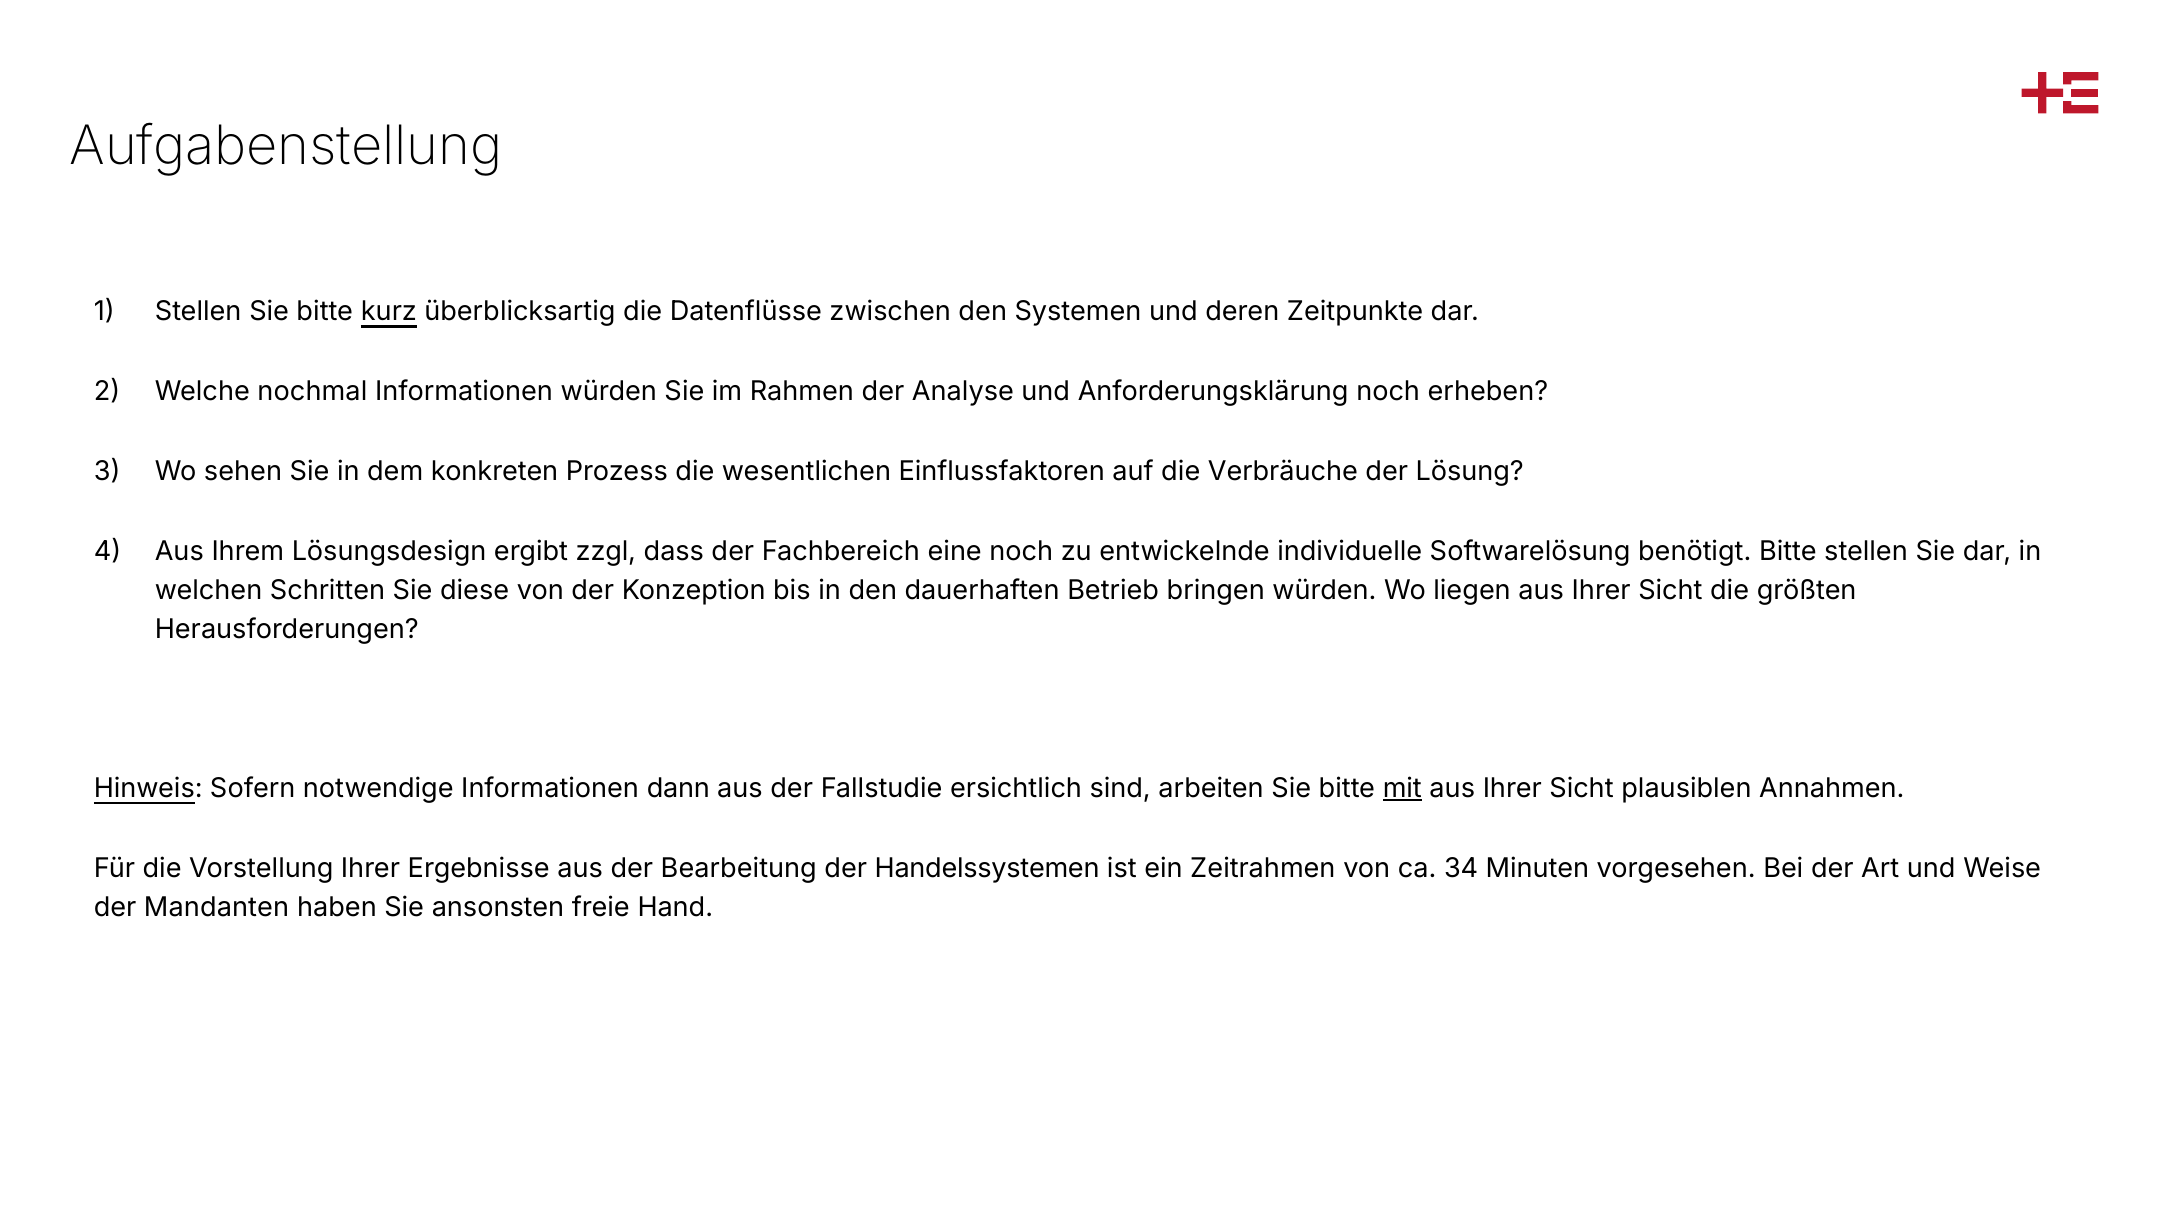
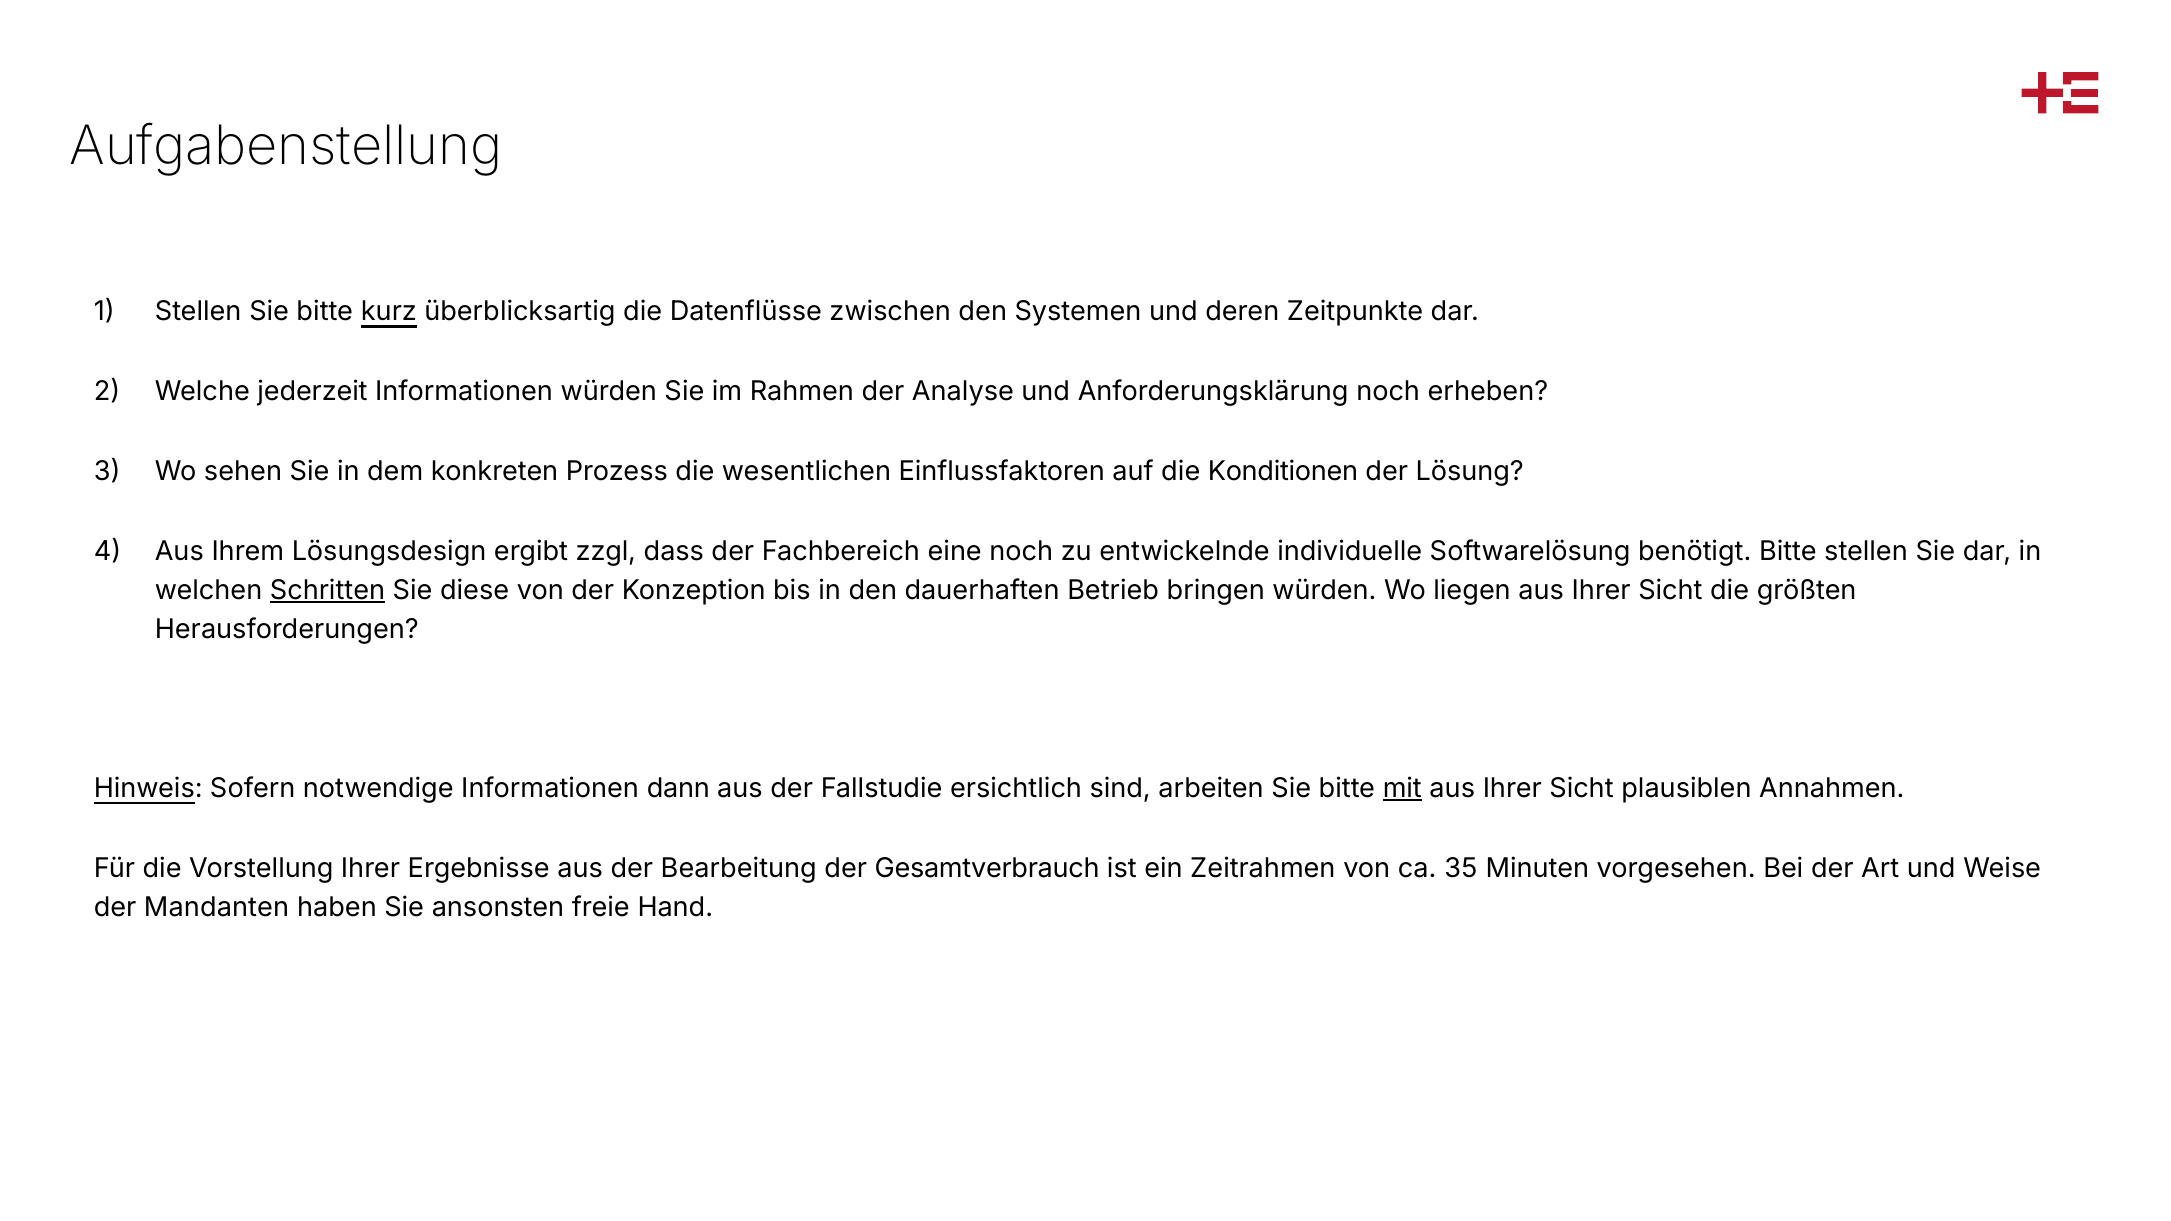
nochmal: nochmal -> jederzeit
Verbräuche: Verbräuche -> Konditionen
Schritten underline: none -> present
Handelssystemen: Handelssystemen -> Gesamtverbrauch
34: 34 -> 35
